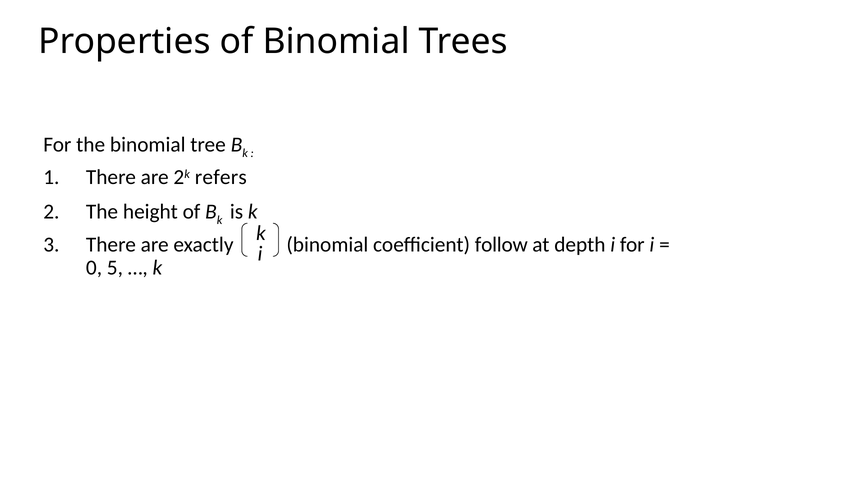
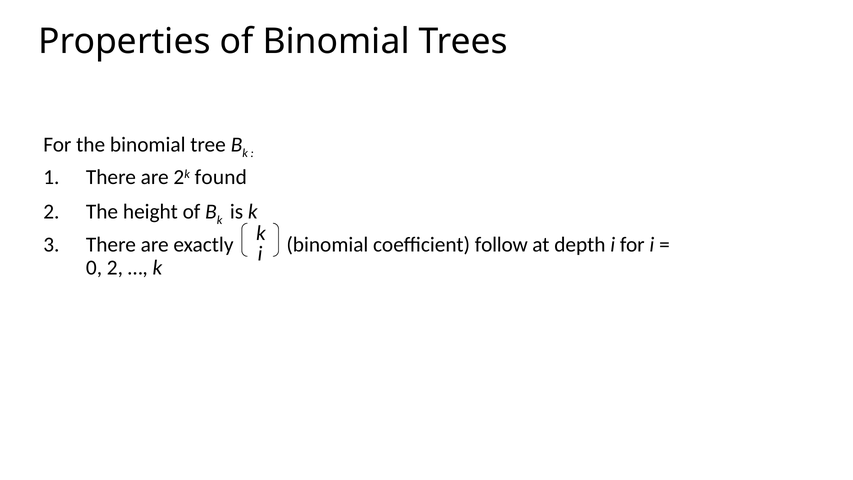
refers: refers -> found
0 5: 5 -> 2
